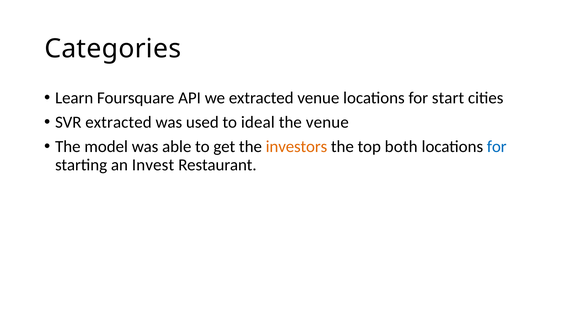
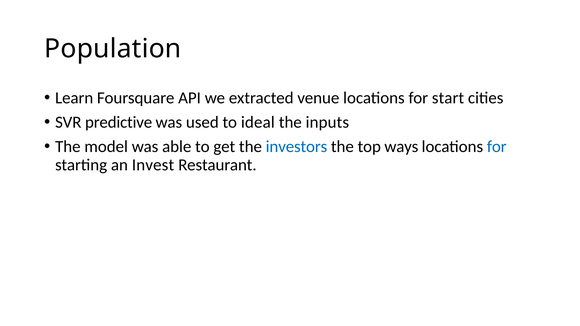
Categories: Categories -> Population
SVR extracted: extracted -> predictive
the venue: venue -> inputs
investors colour: orange -> blue
both: both -> ways
